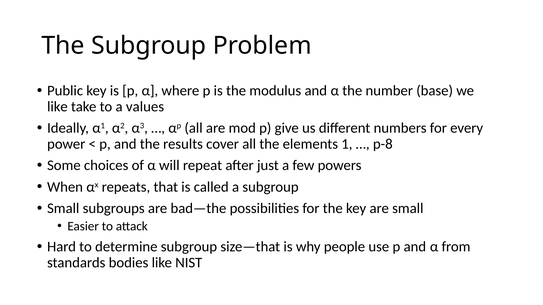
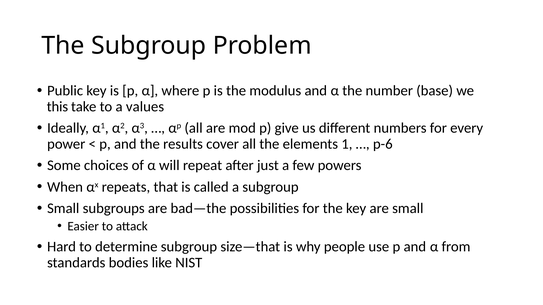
like at (57, 107): like -> this
p-8: p-8 -> p-6
